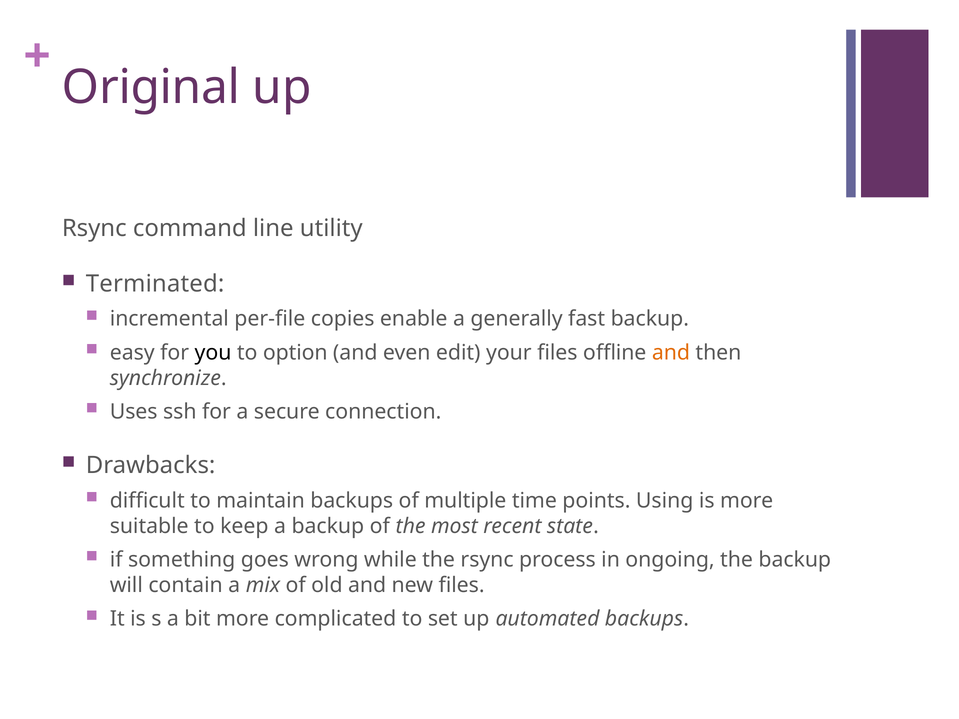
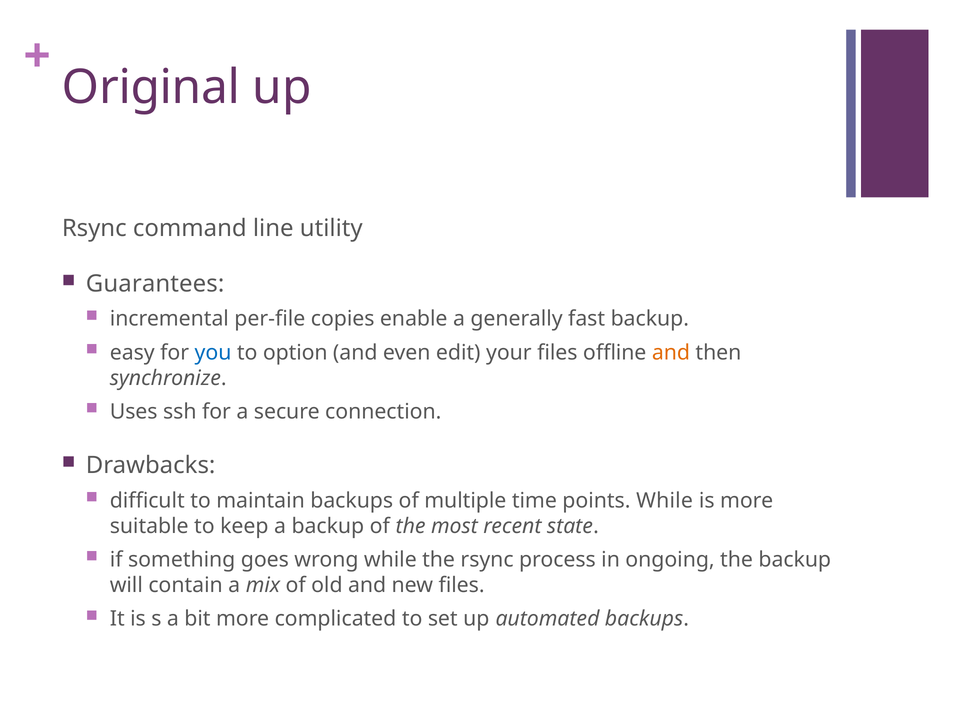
Terminated: Terminated -> Guarantees
you colour: black -> blue
points Using: Using -> While
